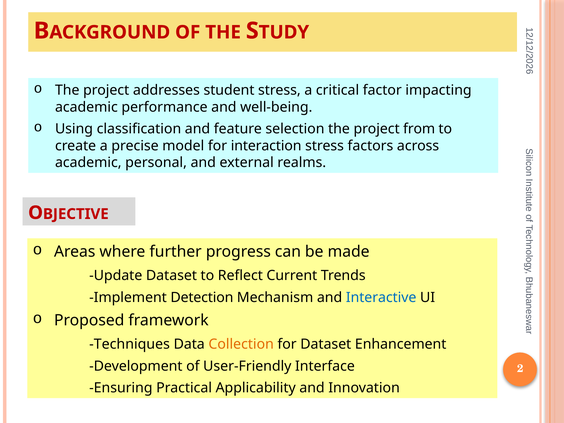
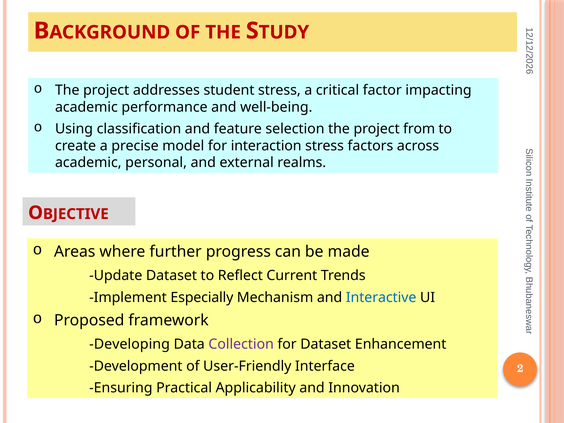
Detection: Detection -> Especially
Techniques: Techniques -> Developing
Collection colour: orange -> purple
